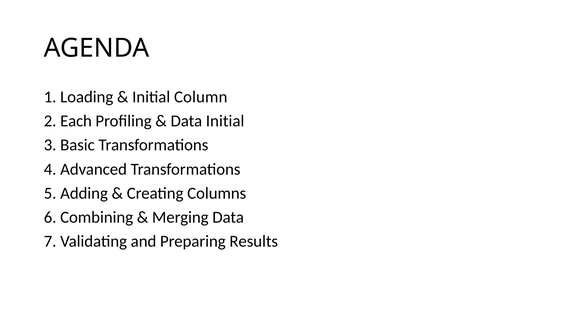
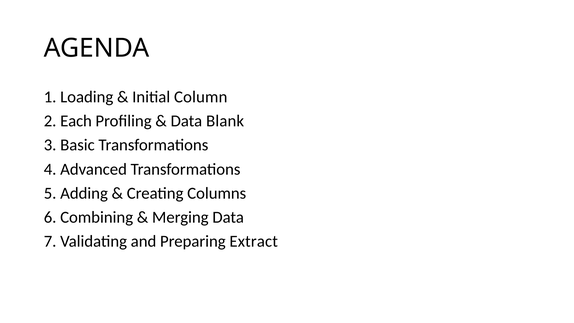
Data Initial: Initial -> Blank
Results: Results -> Extract
